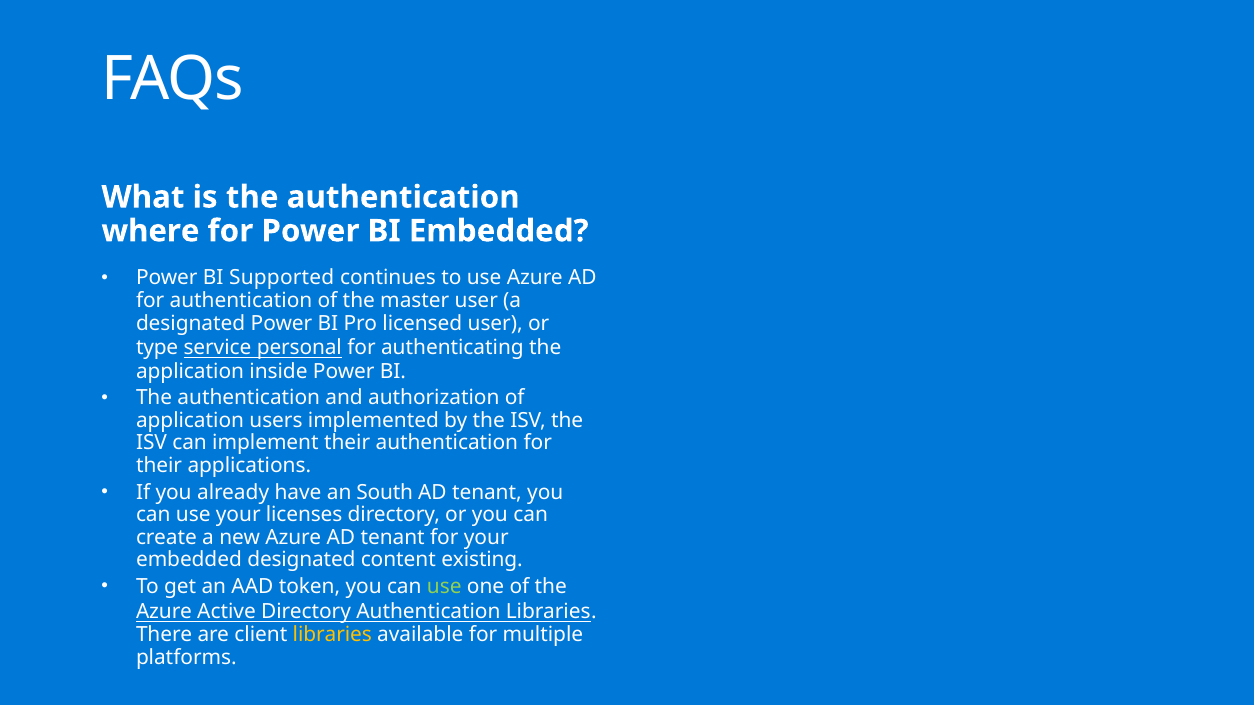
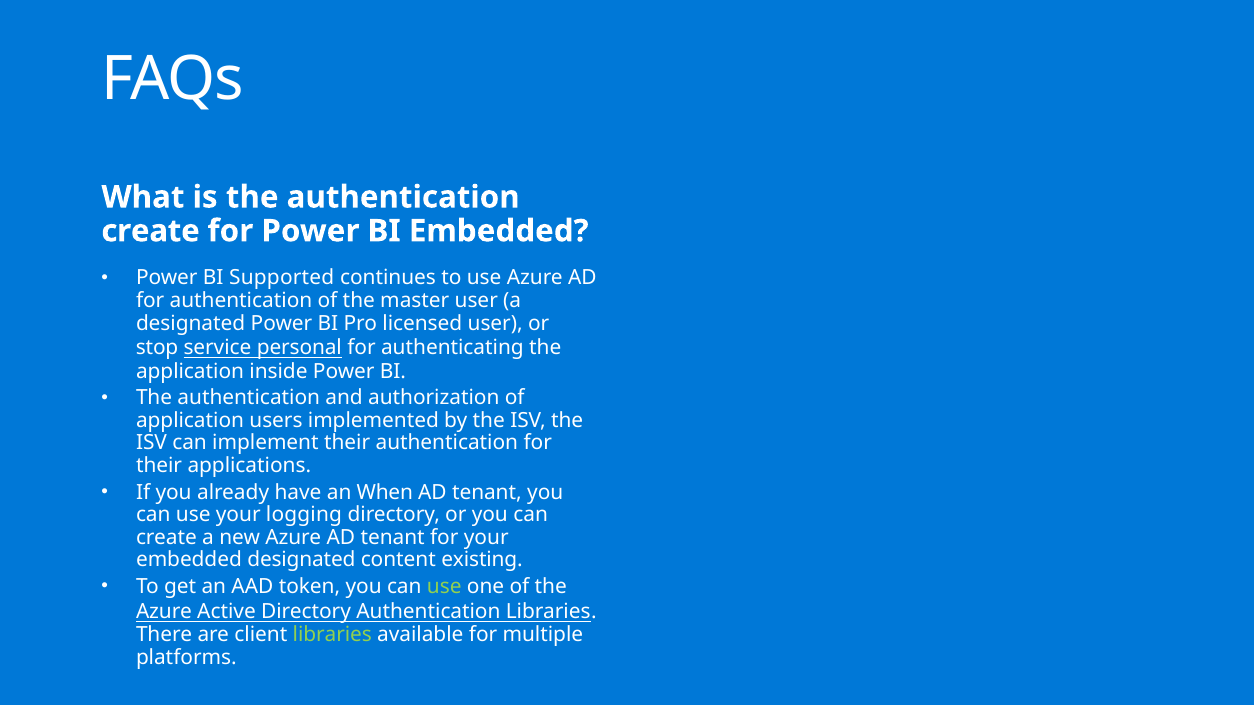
where at (150, 231): where -> create
type: type -> stop
South: South -> When
licenses: licenses -> logging
libraries at (332, 635) colour: yellow -> light green
